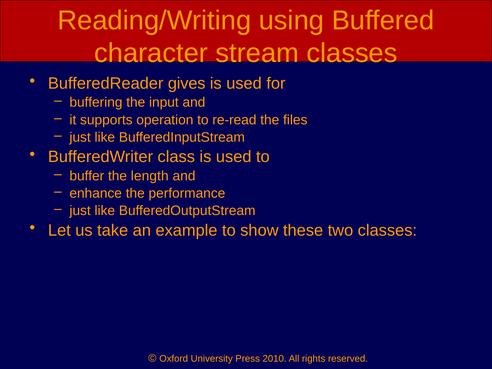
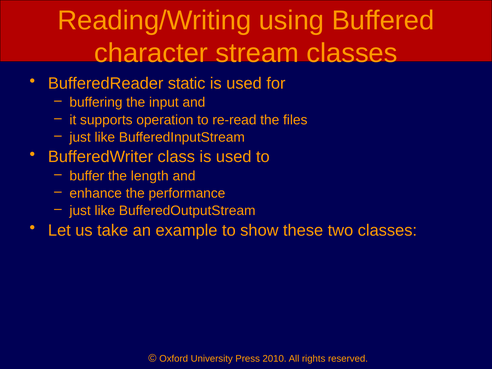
gives: gives -> static
